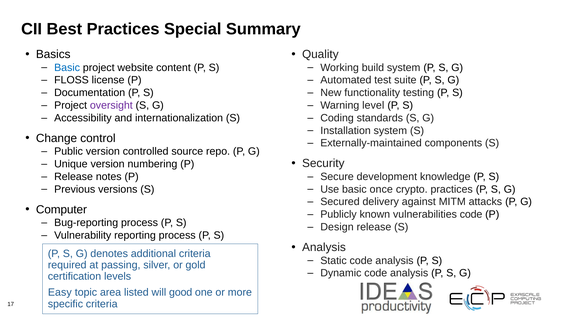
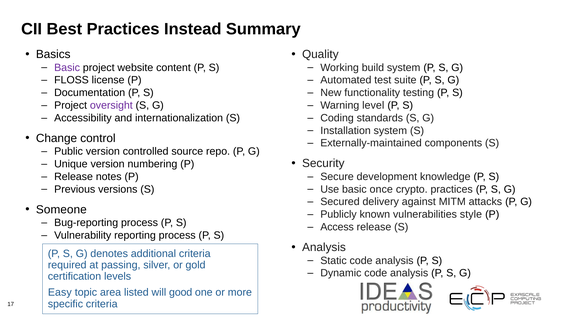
Special: Special -> Instead
Basic at (67, 68) colour: blue -> purple
Computer: Computer -> Someone
vulnerabilities code: code -> style
Design: Design -> Access
